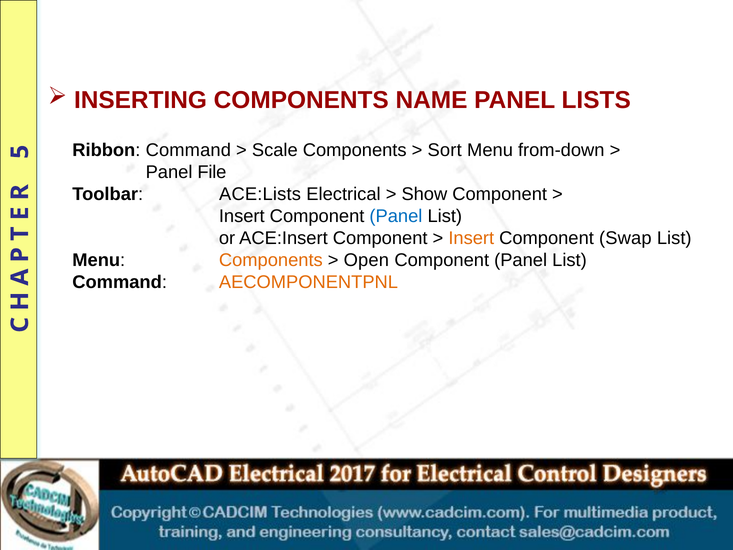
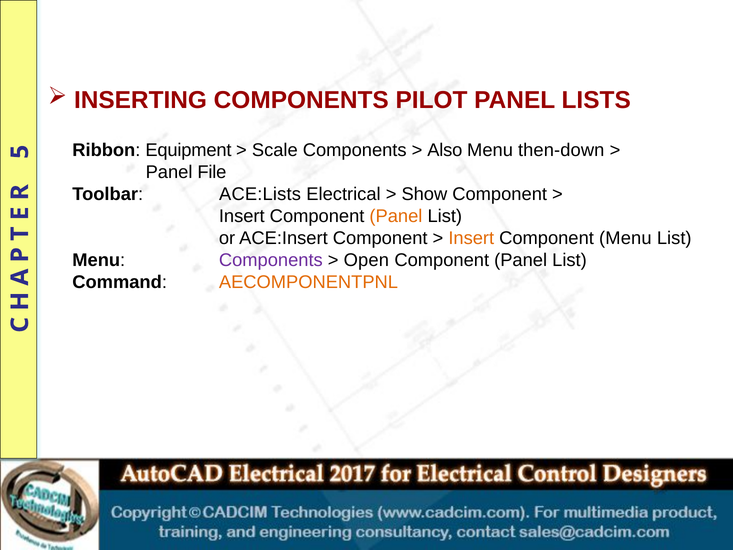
NAME: NAME -> PILOT
Ribbon Command: Command -> Equipment
Sort: Sort -> Also
from-down: from-down -> then-down
Panel at (396, 216) colour: blue -> orange
Component Swap: Swap -> Menu
Components at (271, 260) colour: orange -> purple
